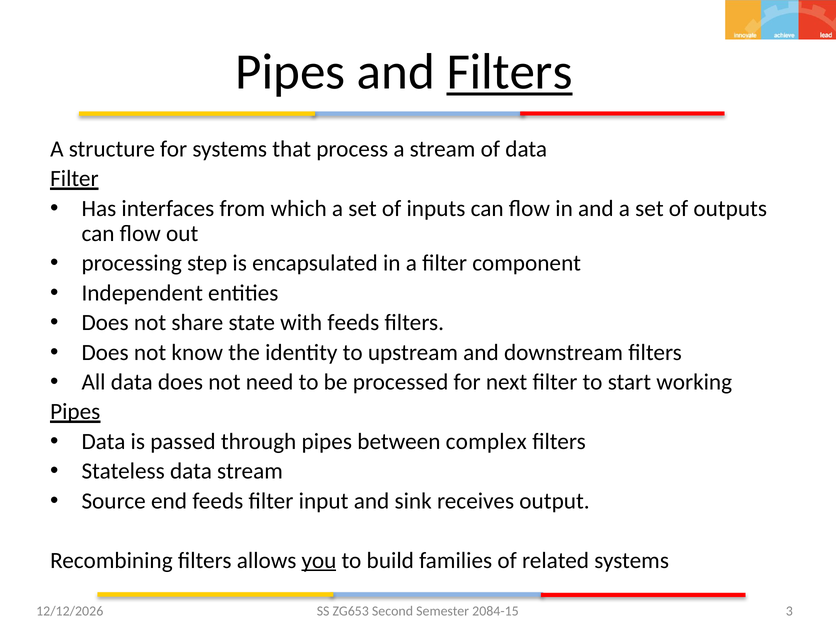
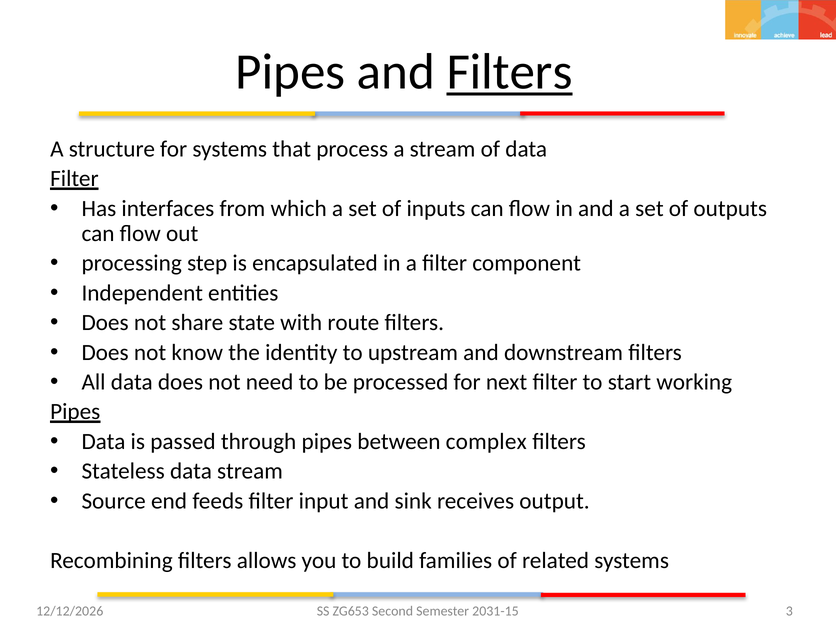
with feeds: feeds -> route
you underline: present -> none
2084-15: 2084-15 -> 2031-15
